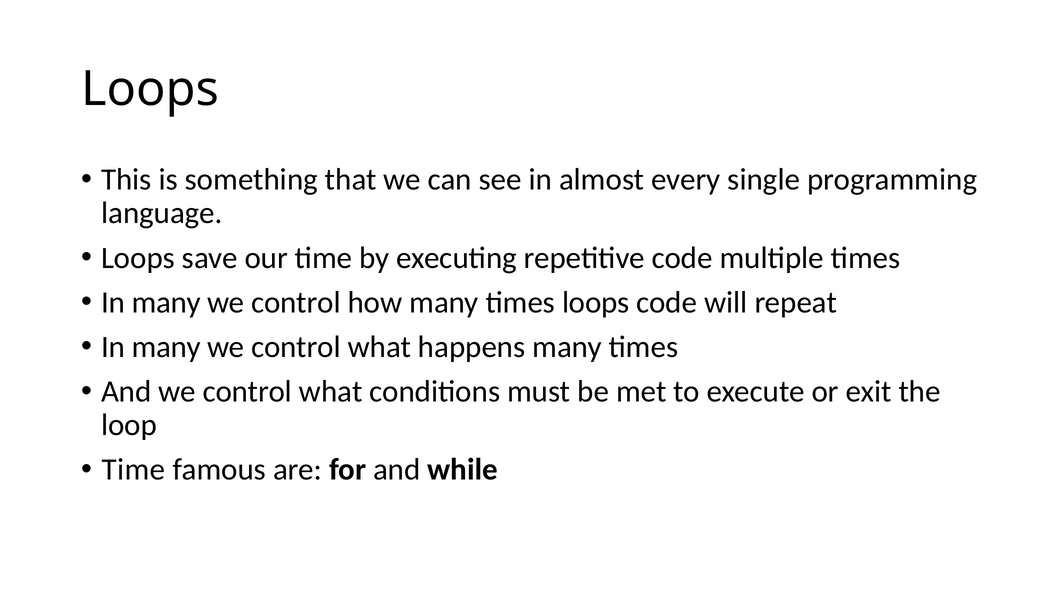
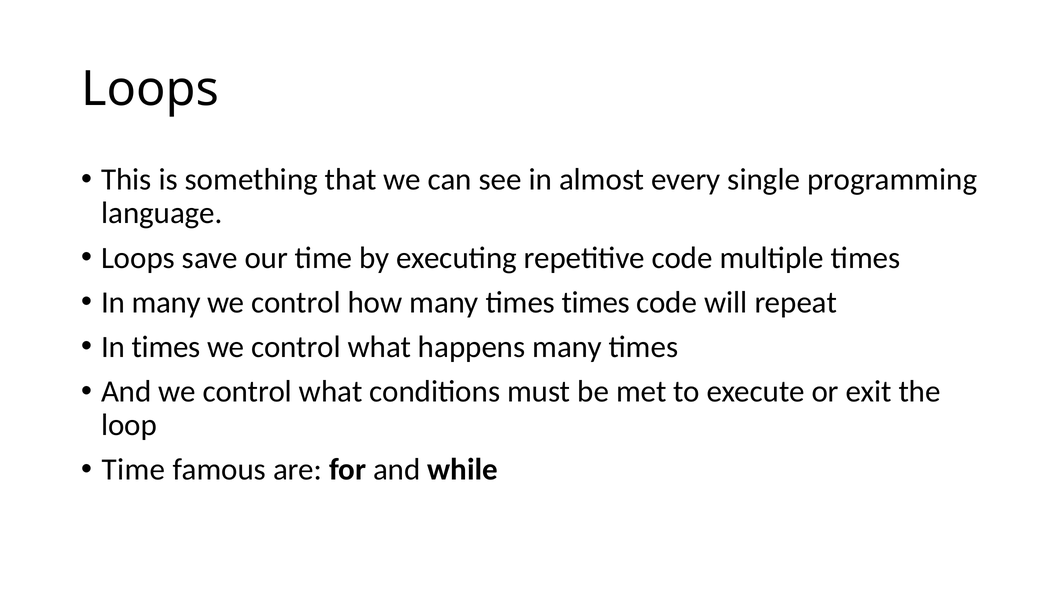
times loops: loops -> times
many at (166, 347): many -> times
